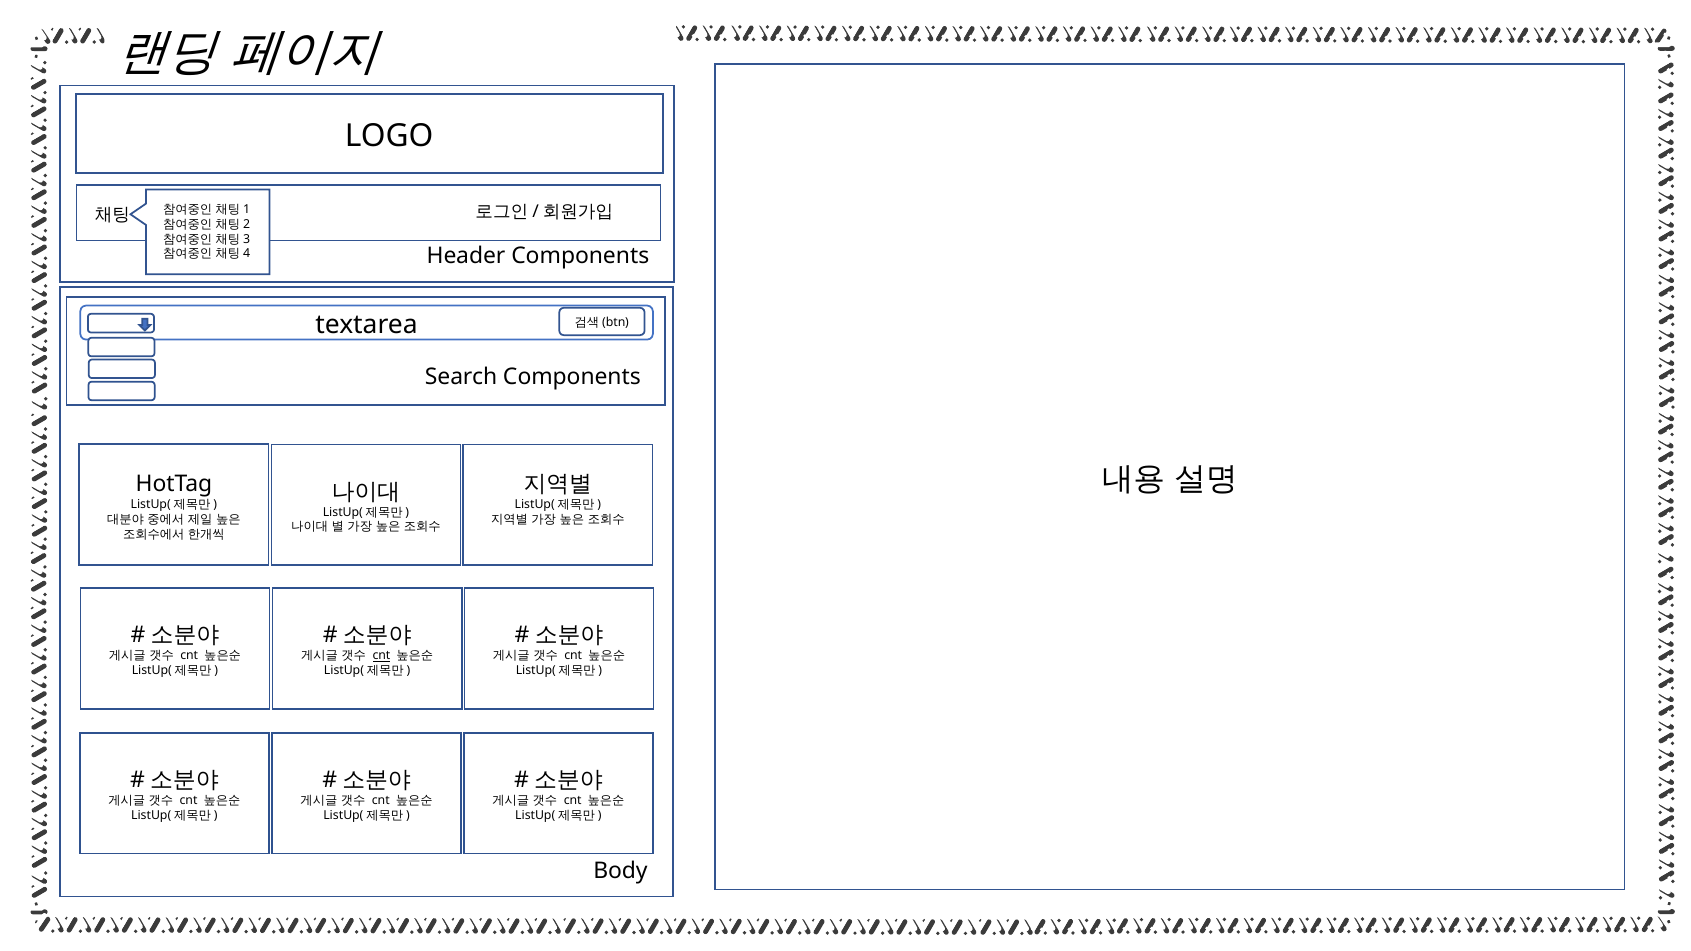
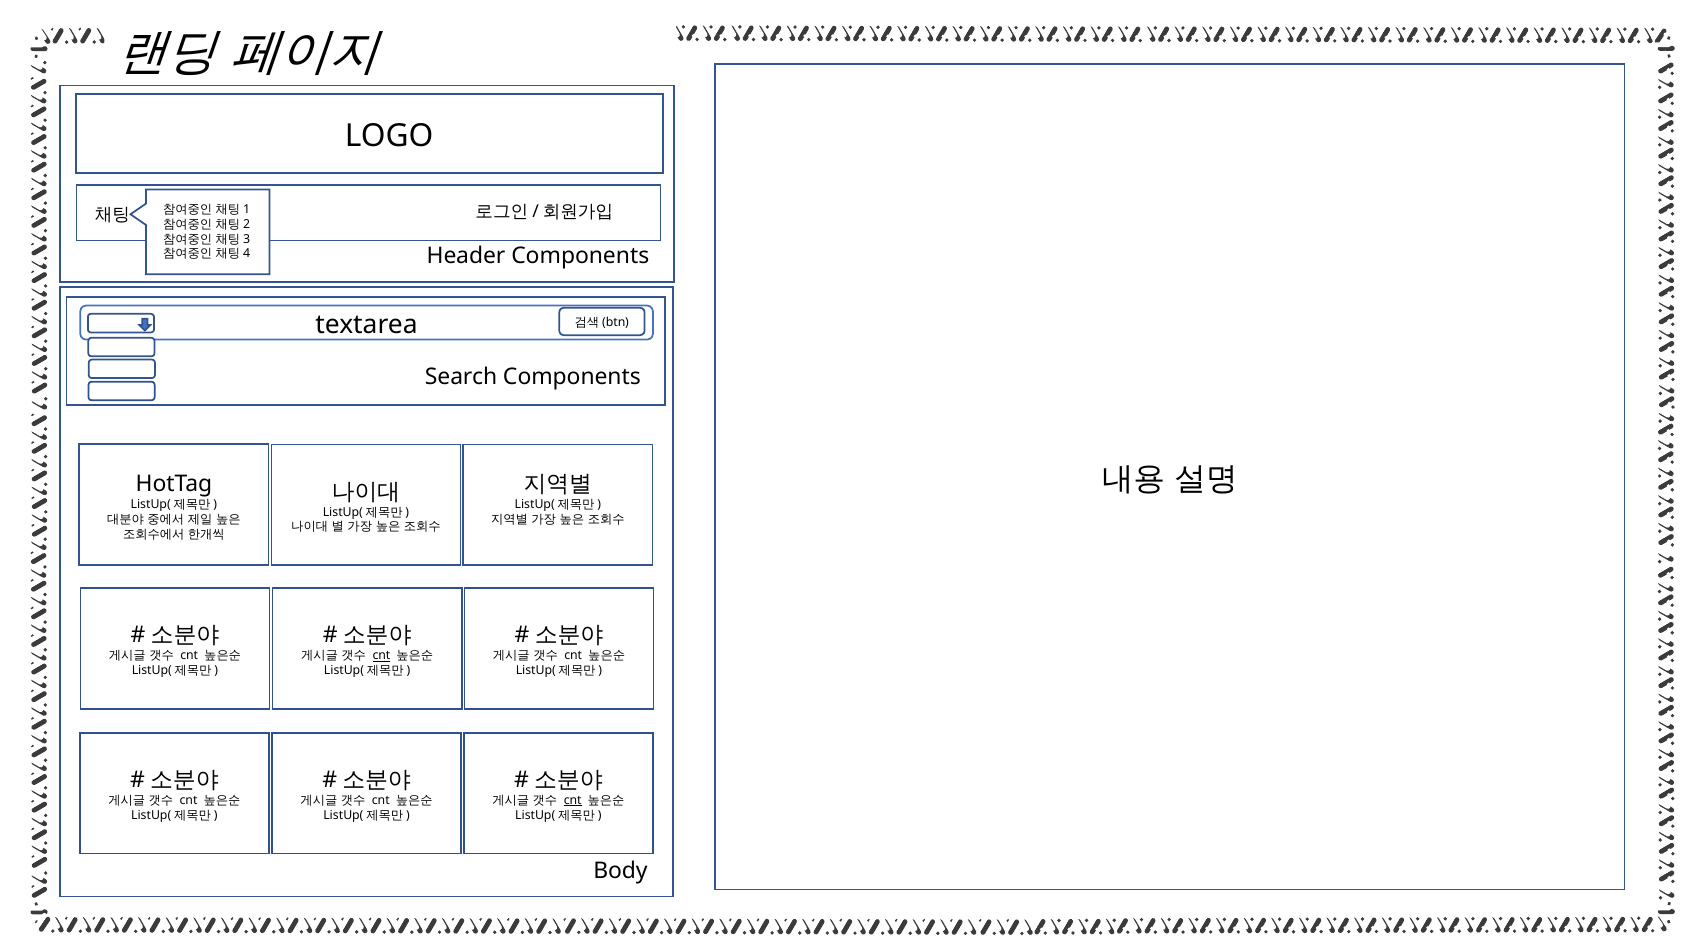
cnt at (573, 801) underline: none -> present
